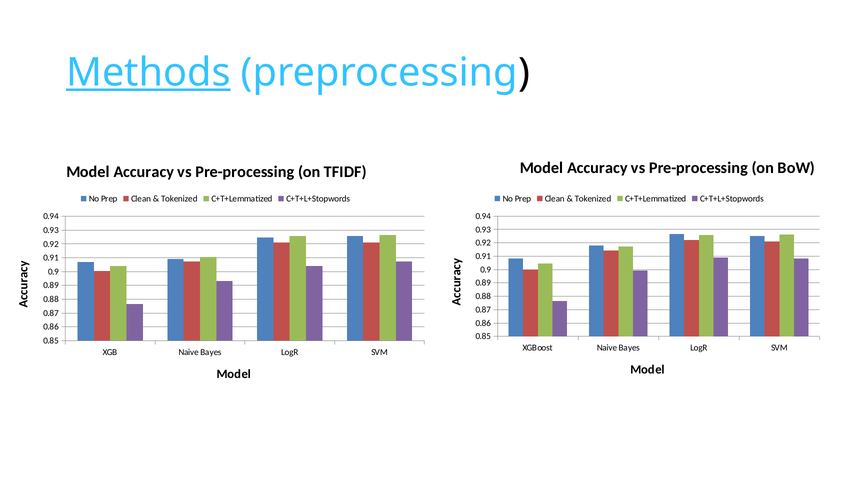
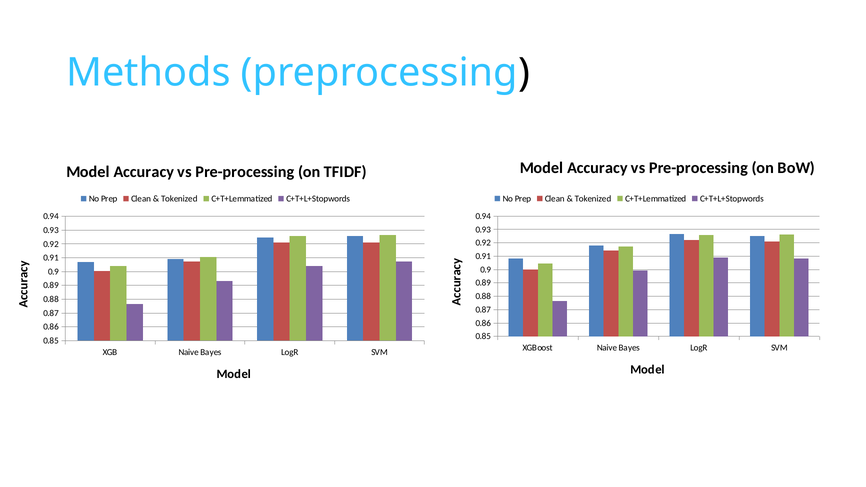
Methods underline: present -> none
